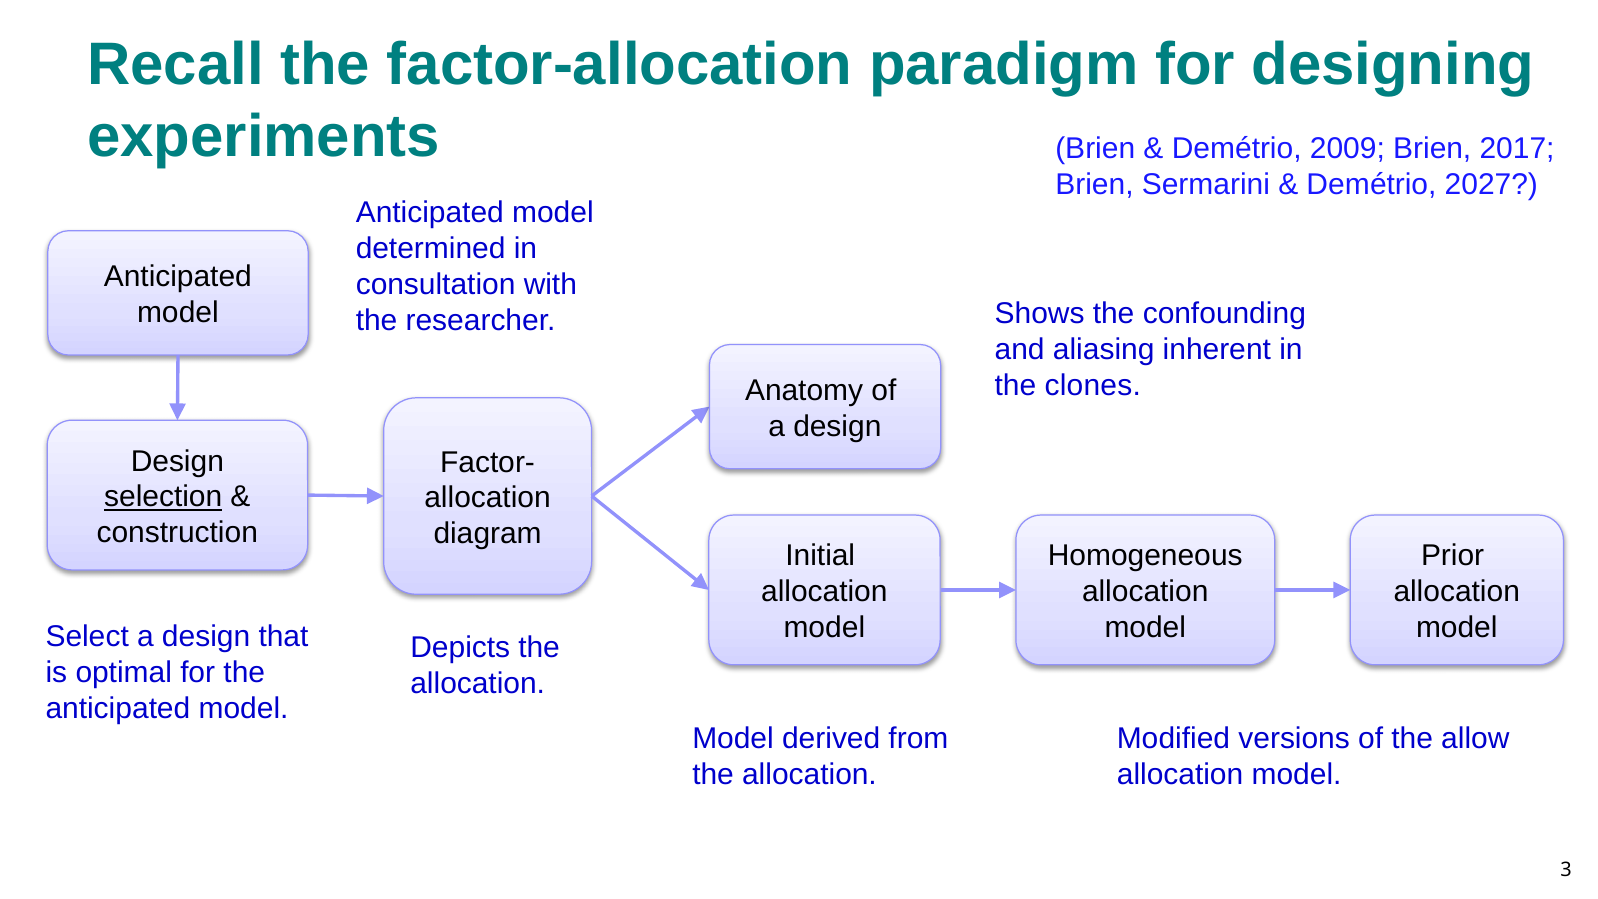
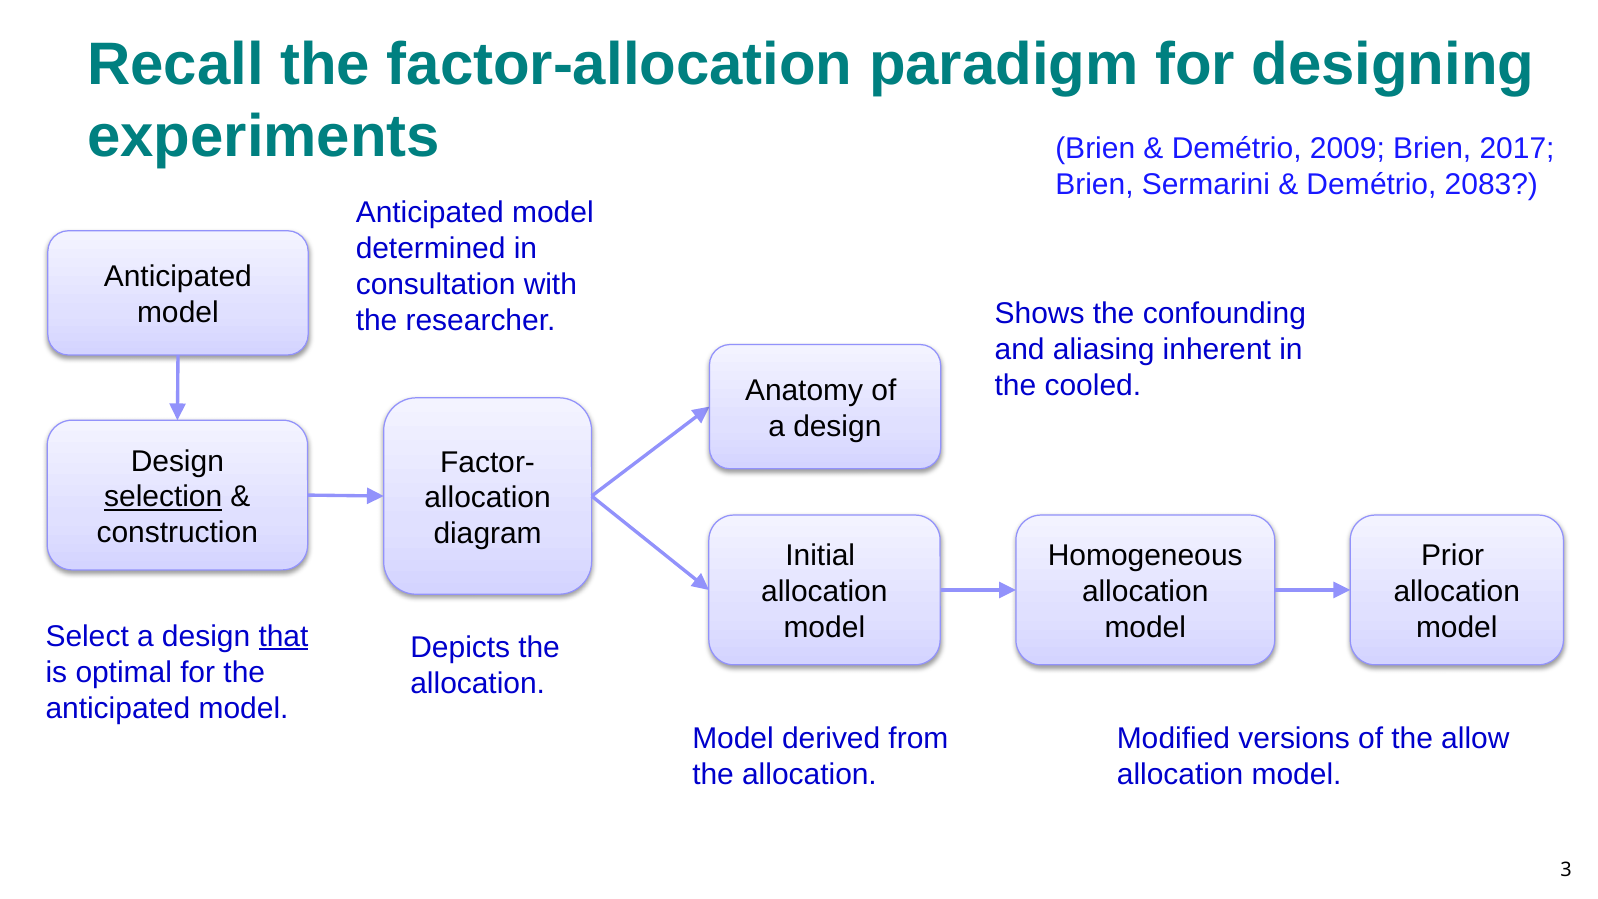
2027: 2027 -> 2083
clones: clones -> cooled
that underline: none -> present
